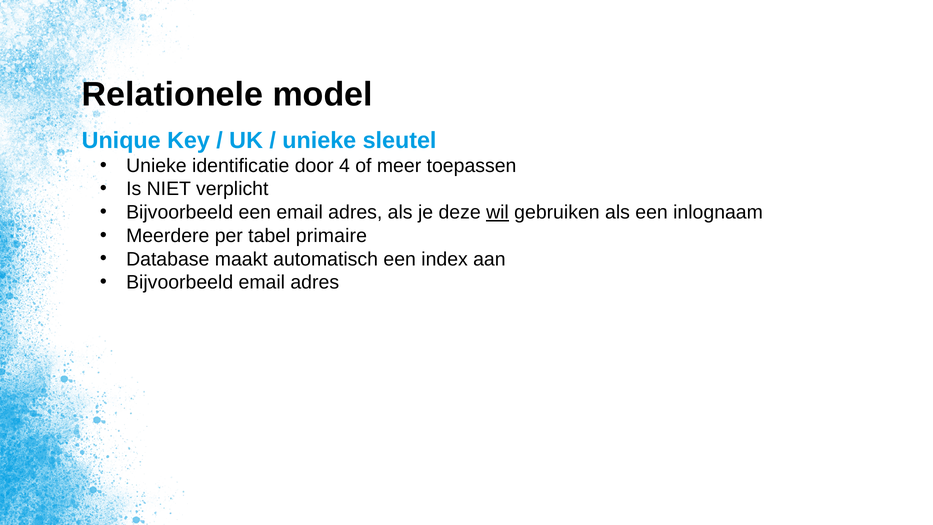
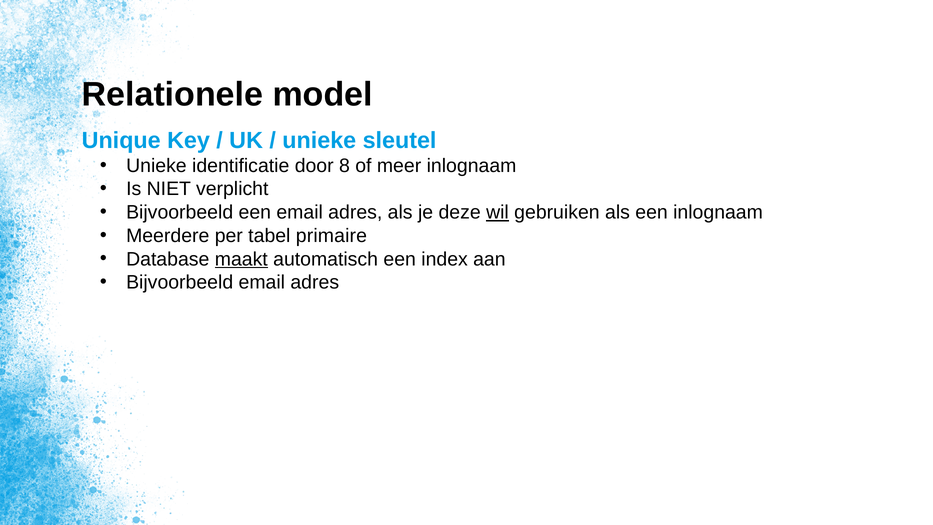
4: 4 -> 8
meer toepassen: toepassen -> inlognaam
maakt underline: none -> present
